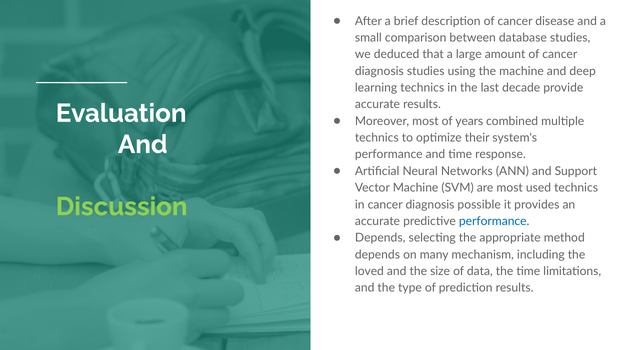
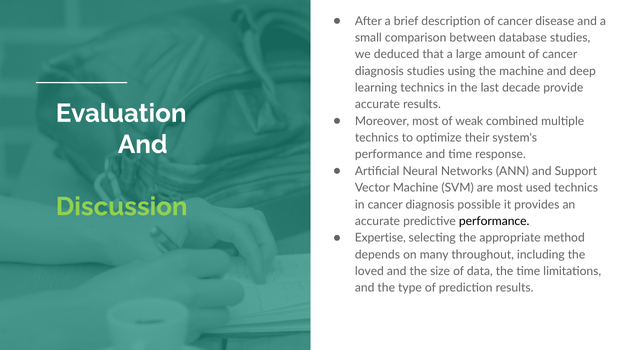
years: years -> weak
performance at (494, 221) colour: blue -> black
Depends at (380, 237): Depends -> Expertise
mechanism: mechanism -> throughout
